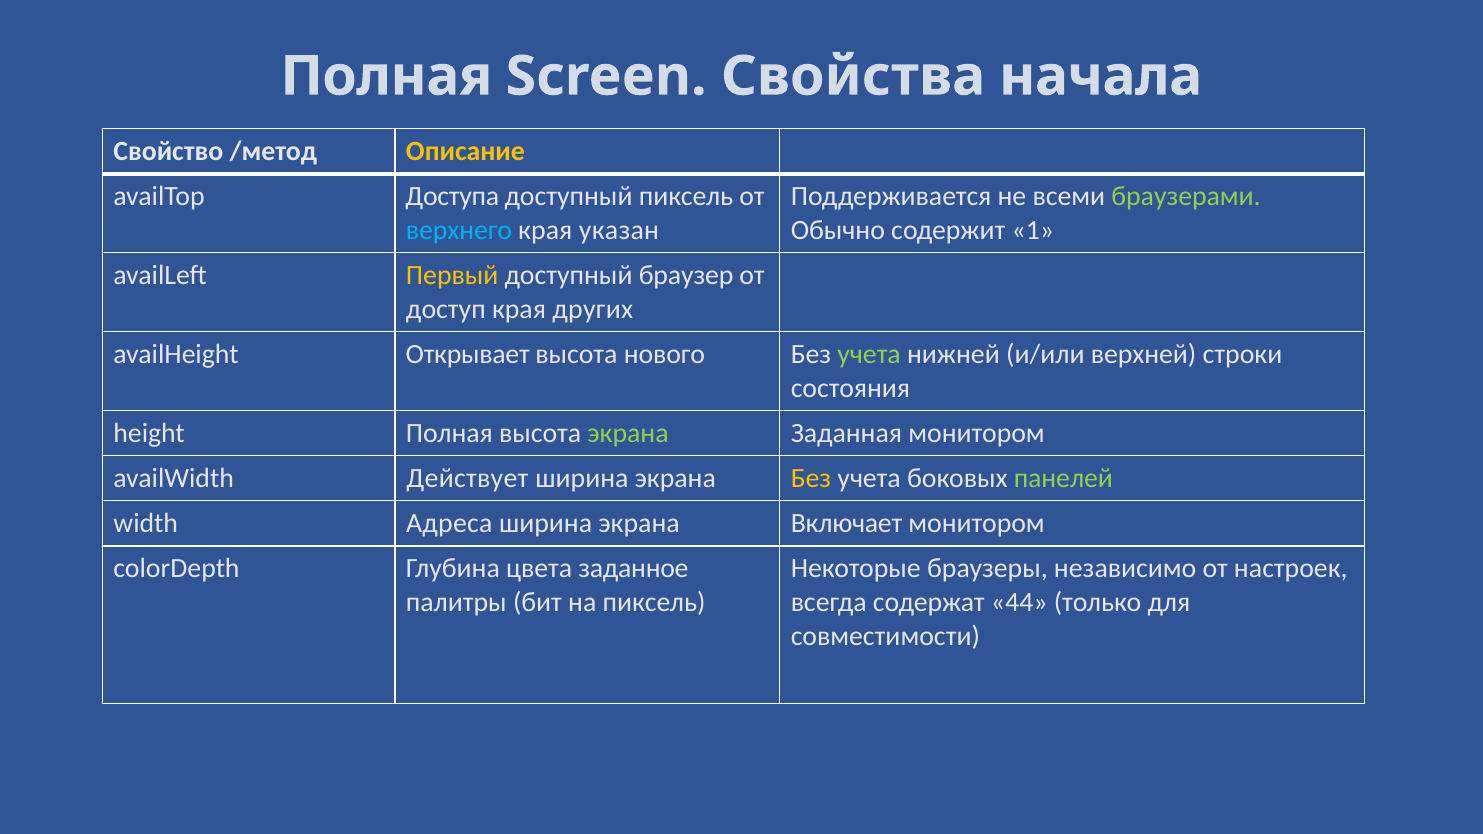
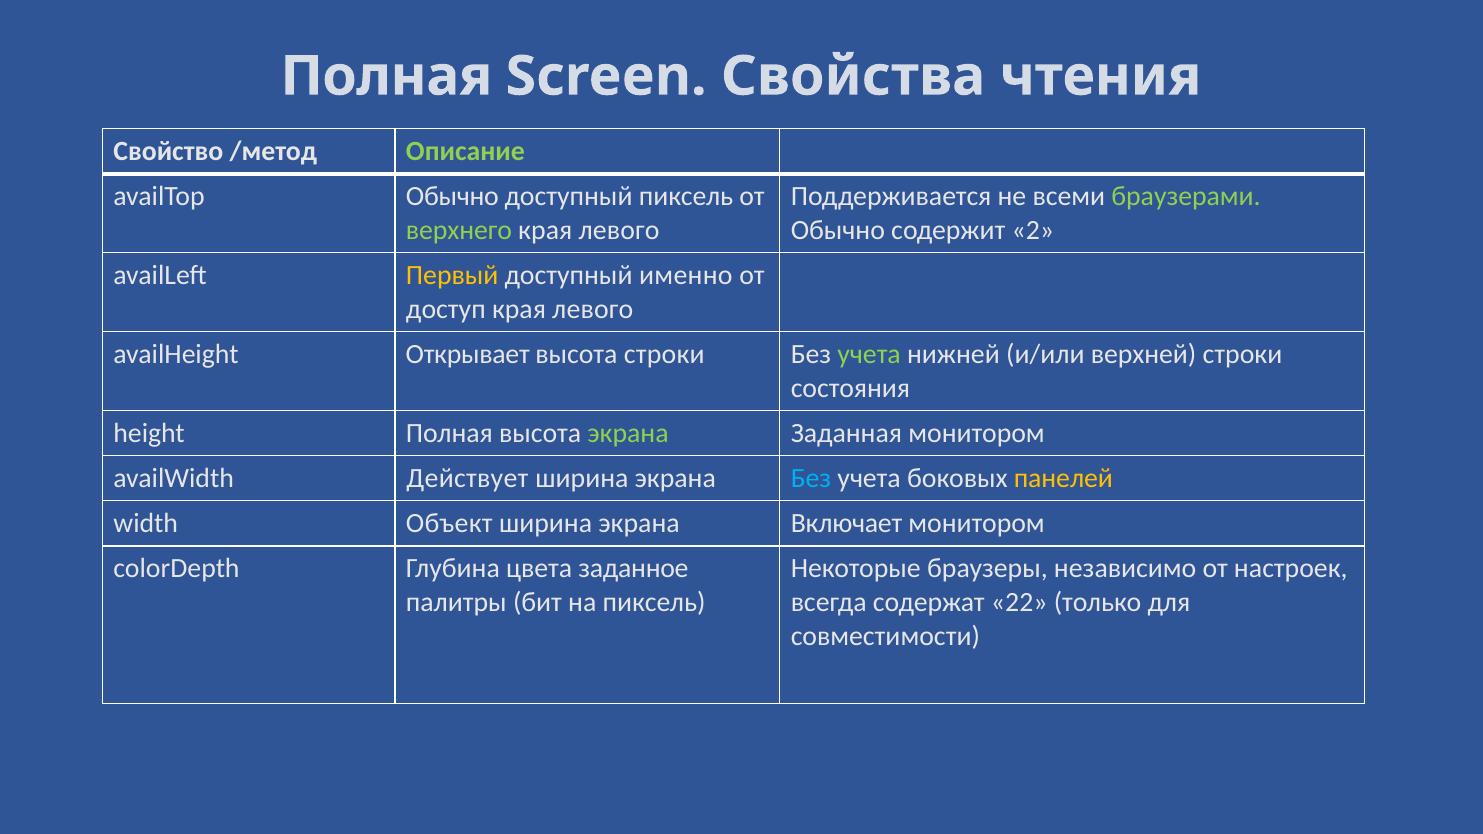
начала: начала -> чтения
Описание colour: yellow -> light green
availTop Доступа: Доступа -> Обычно
верхнего colour: light blue -> light green
указан at (619, 230): указан -> левого
1: 1 -> 2
браузер: браузер -> именно
других at (593, 309): других -> левого
высота нового: нового -> строки
Без at (811, 479) colour: yellow -> light blue
панелей colour: light green -> yellow
Адреса: Адреса -> Объект
44: 44 -> 22
